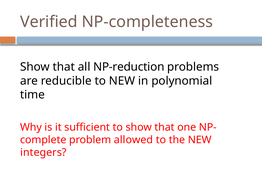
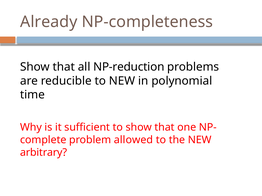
Verified: Verified -> Already
integers: integers -> arbitrary
